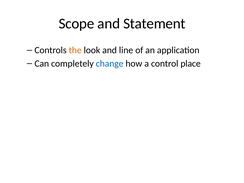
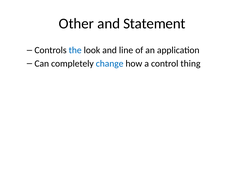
Scope: Scope -> Other
the colour: orange -> blue
place: place -> thing
